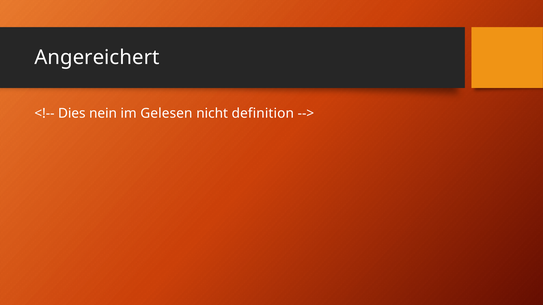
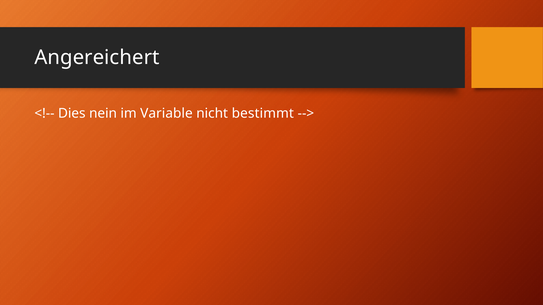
Gelesen: Gelesen -> Variable
definition: definition -> bestimmt
